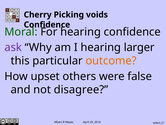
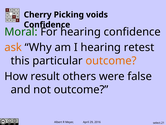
ask colour: purple -> orange
larger: larger -> retest
upset: upset -> result
not disagree: disagree -> outcome
